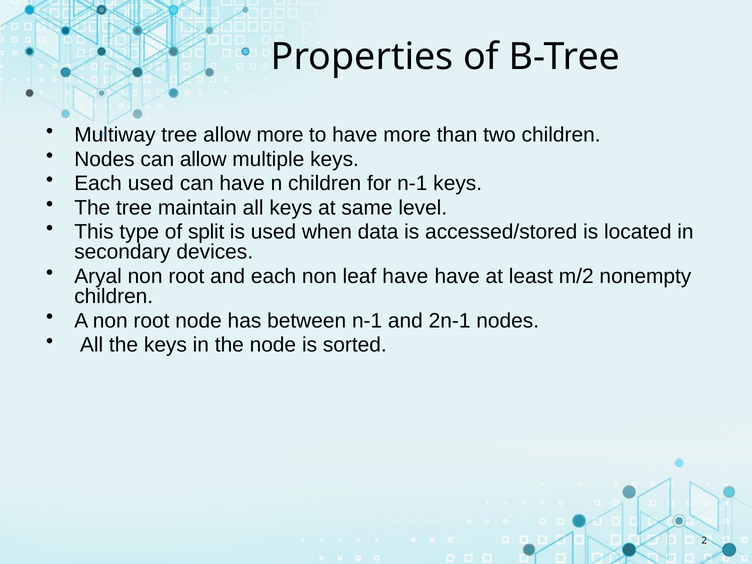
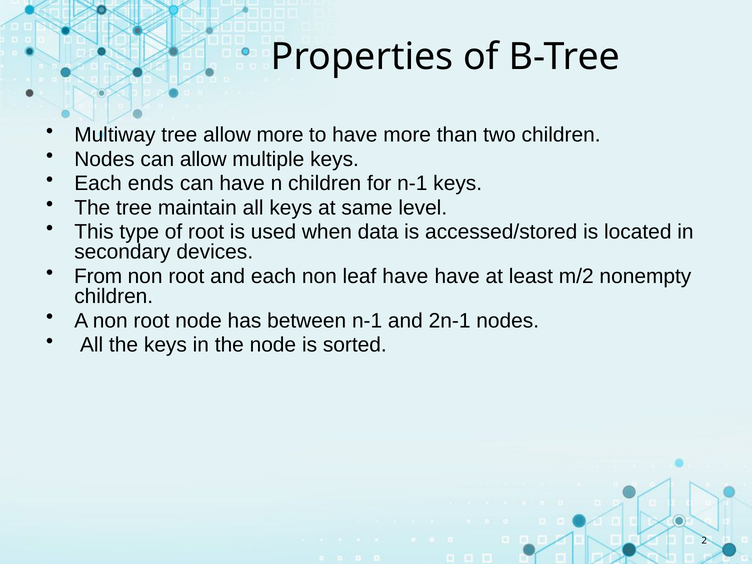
Each used: used -> ends
of split: split -> root
Aryal: Aryal -> From
